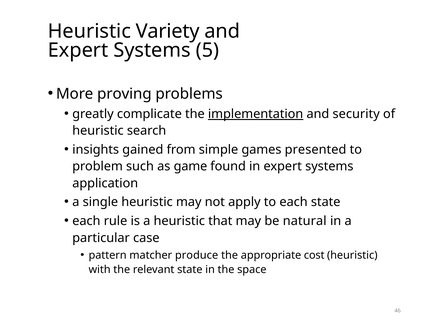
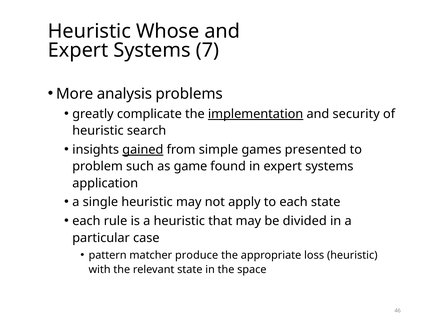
Variety: Variety -> Whose
5: 5 -> 7
proving: proving -> analysis
gained underline: none -> present
natural: natural -> divided
cost: cost -> loss
